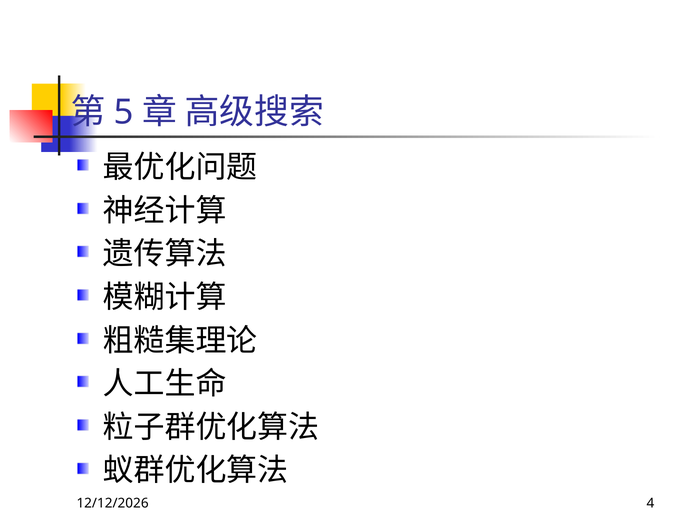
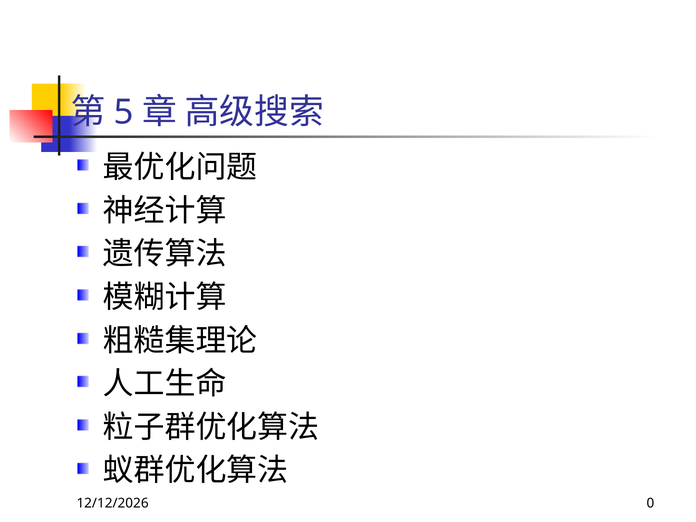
4: 4 -> 0
